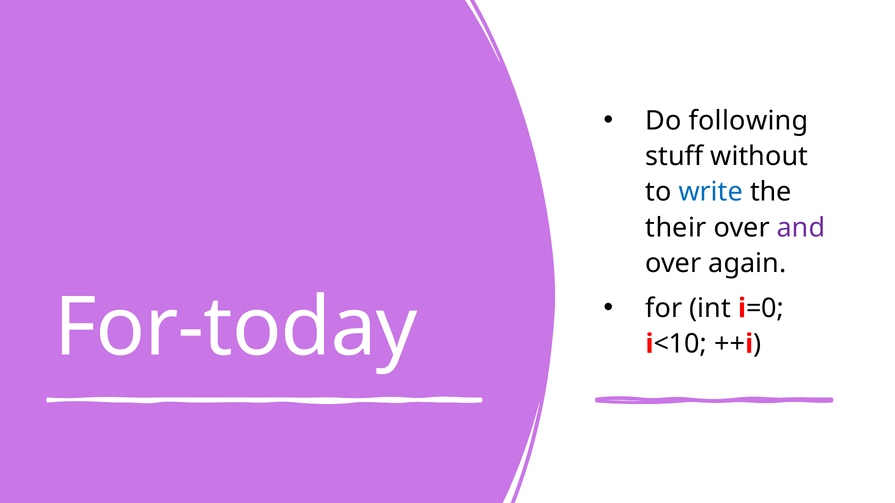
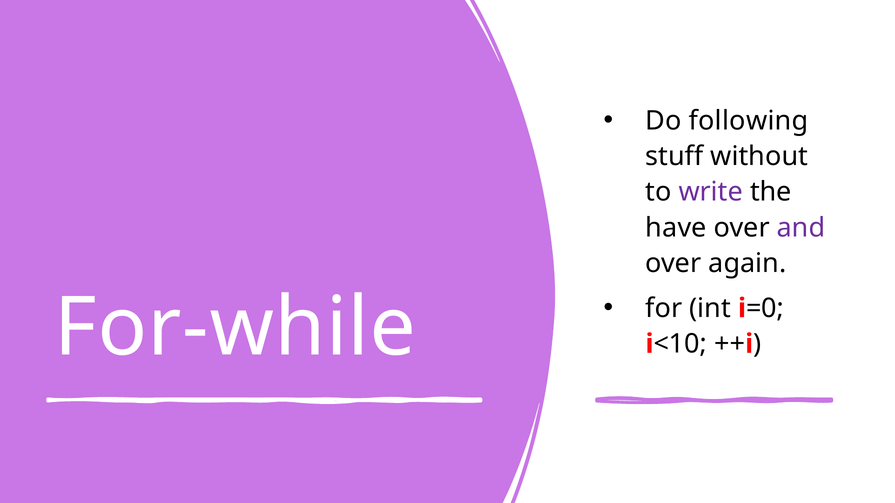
write colour: blue -> purple
their: their -> have
For-today: For-today -> For-while
